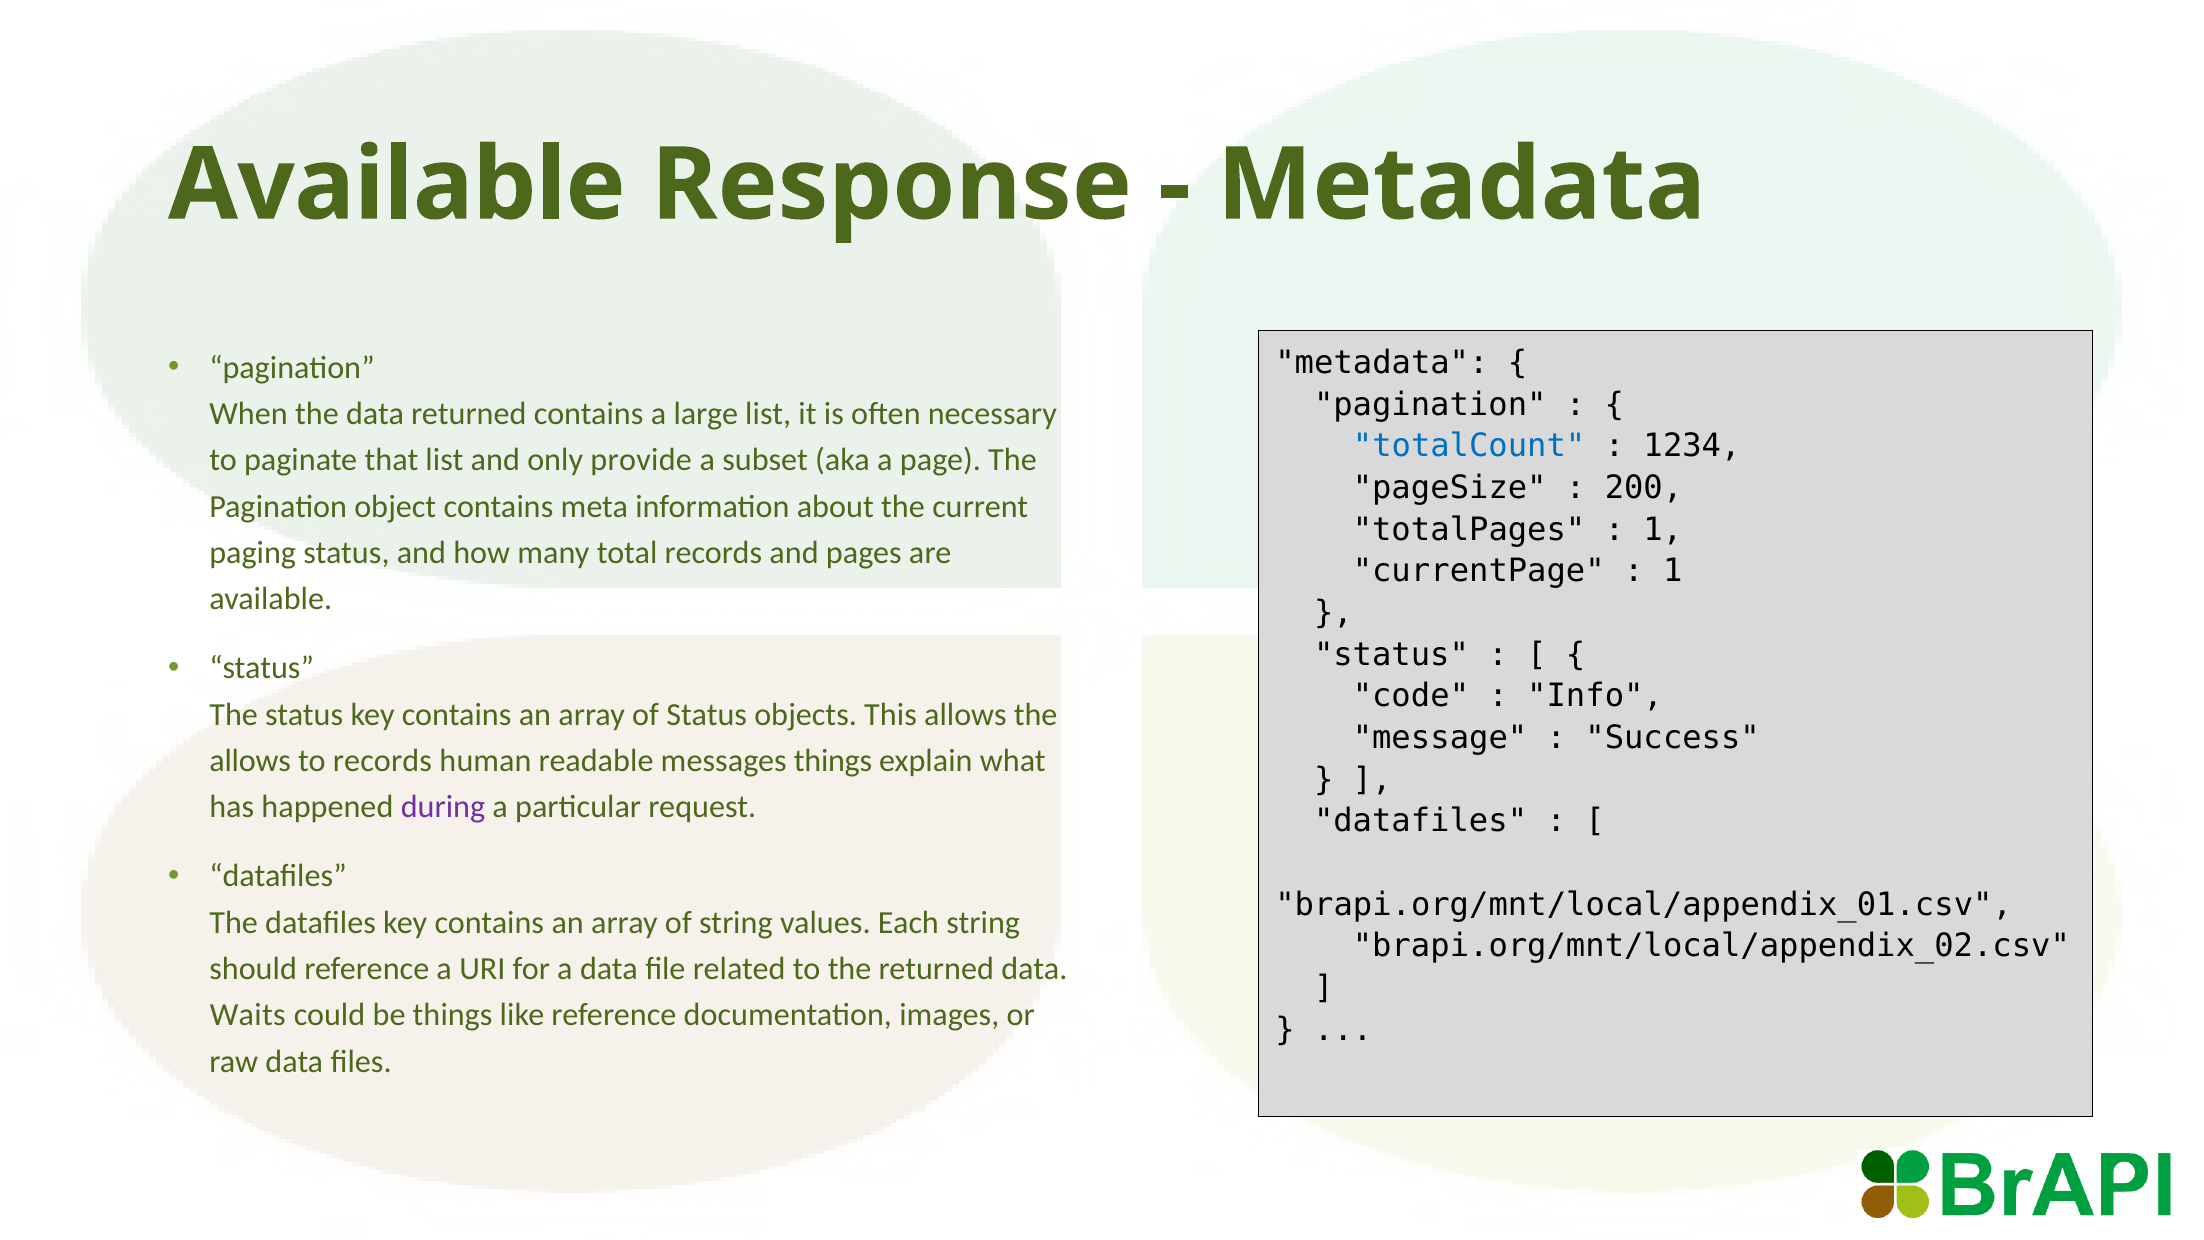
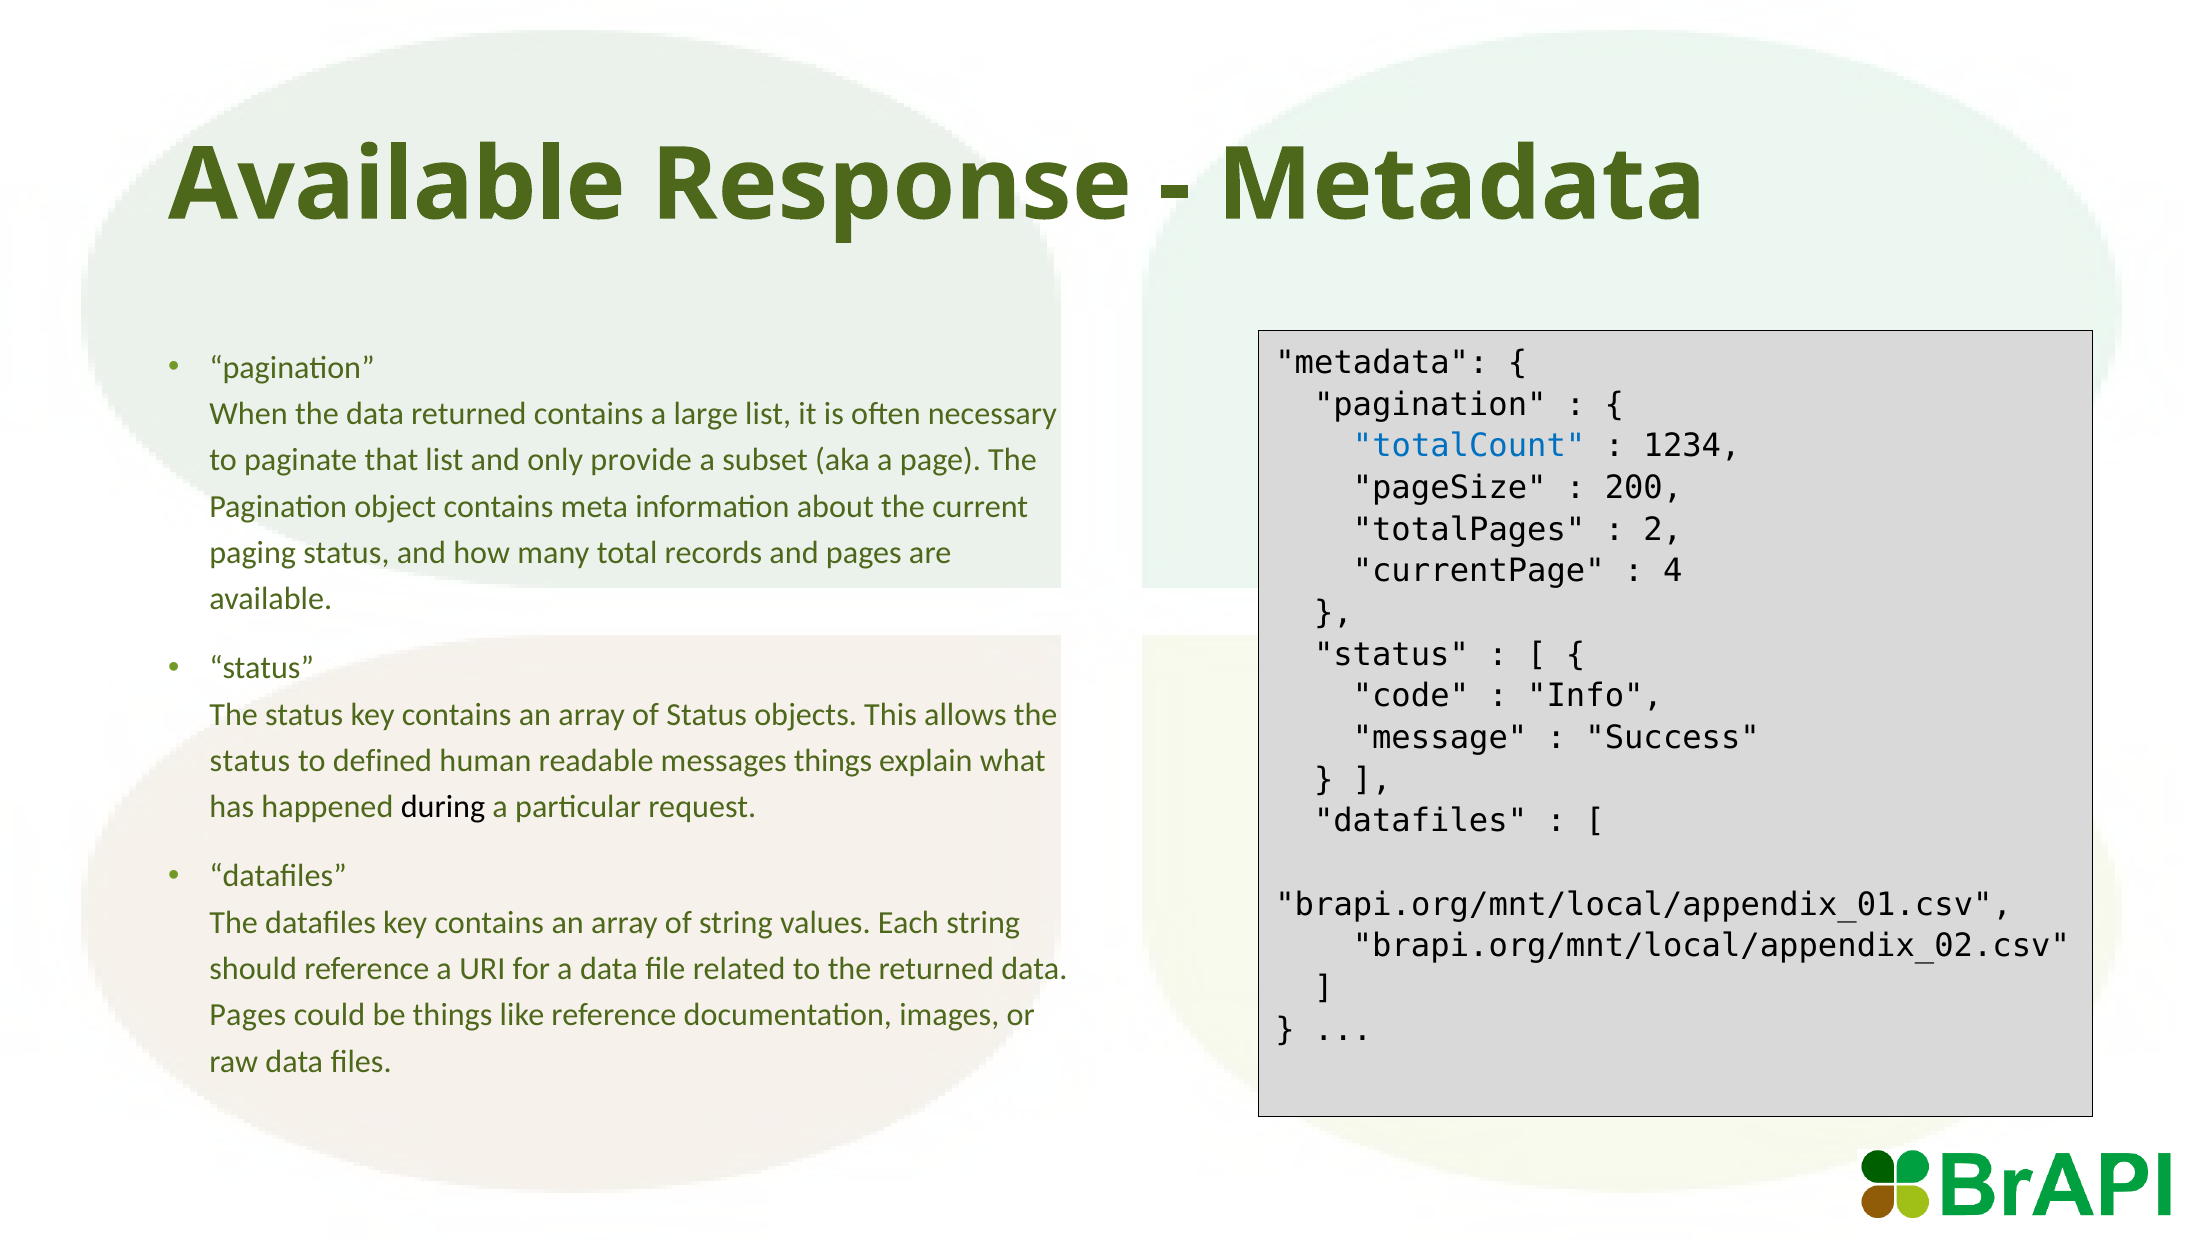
1 at (1663, 529): 1 -> 2
1 at (1673, 571): 1 -> 4
allows at (250, 761): allows -> status
to records: records -> defined
during colour: purple -> black
Waits at (248, 1015): Waits -> Pages
